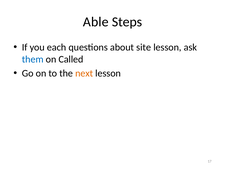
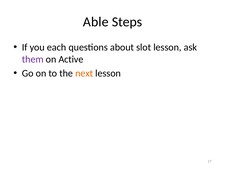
site: site -> slot
them colour: blue -> purple
Called: Called -> Active
